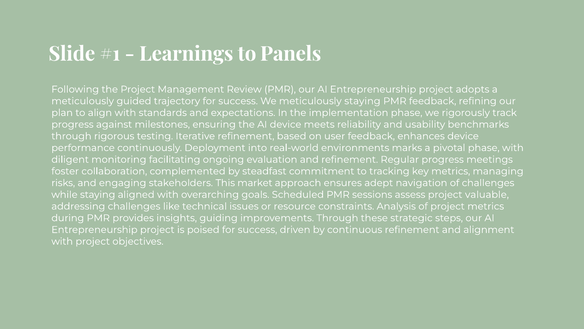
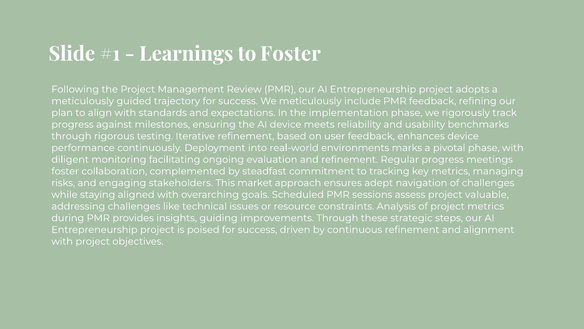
to Panels: Panels -> Foster
meticulously staying: staying -> include
